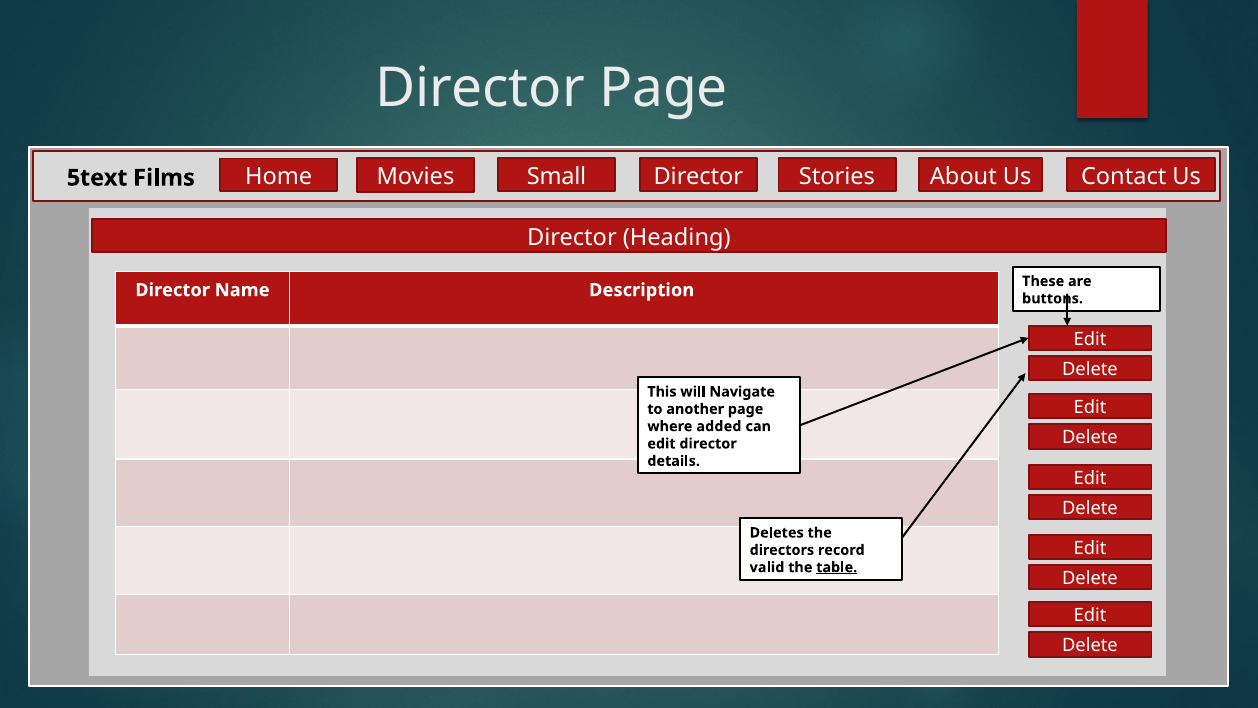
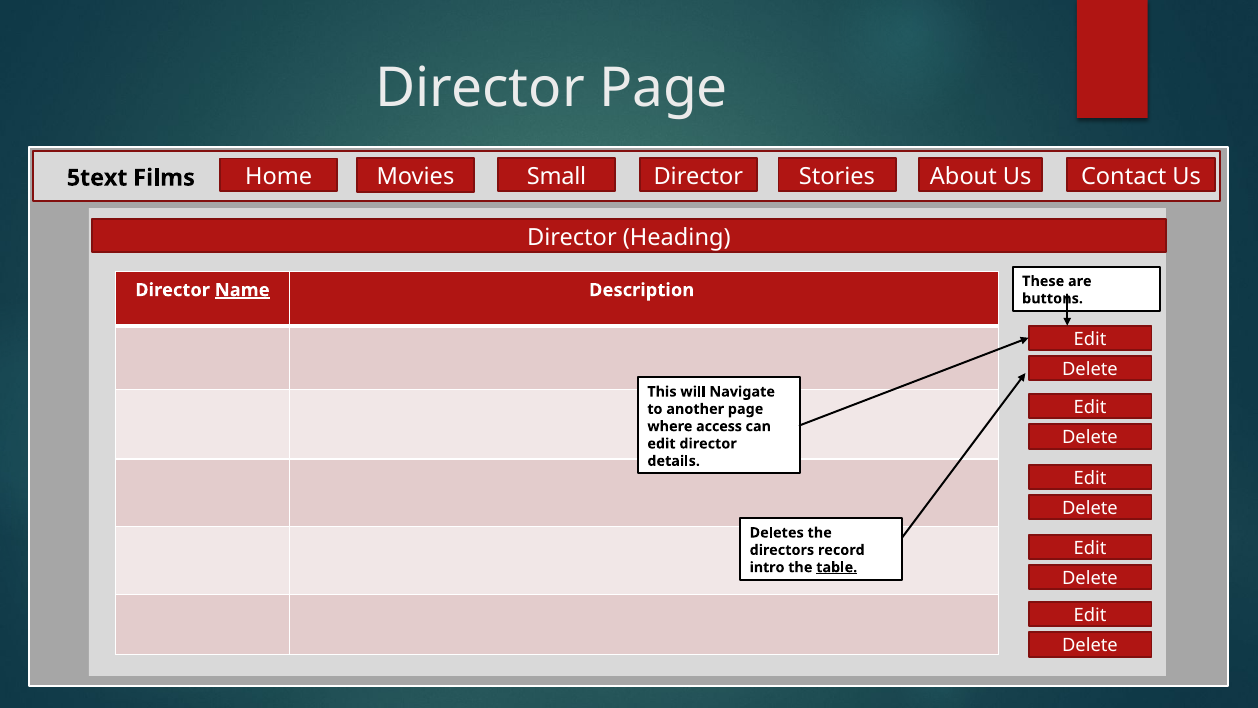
Name underline: none -> present
added: added -> access
valid: valid -> intro
